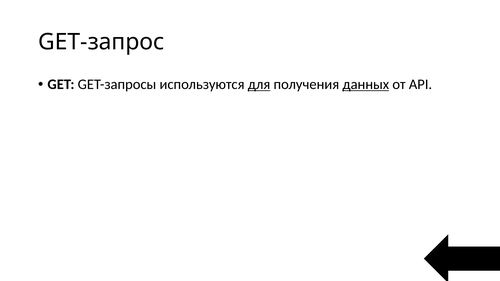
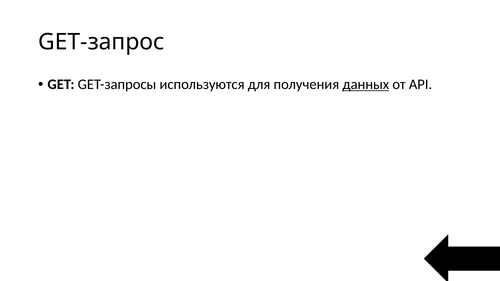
для underline: present -> none
